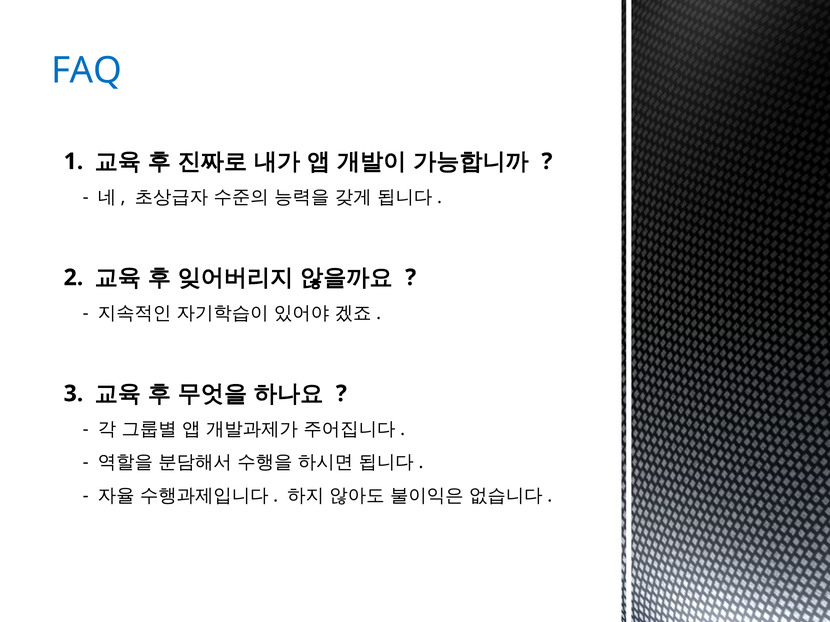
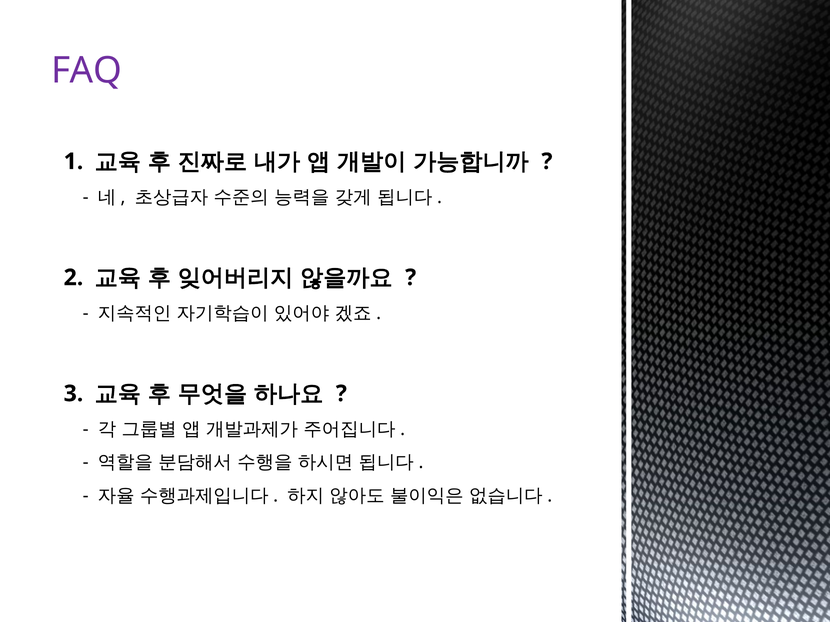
FAQ colour: blue -> purple
